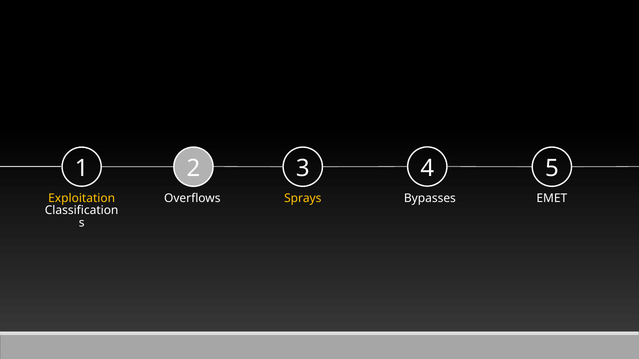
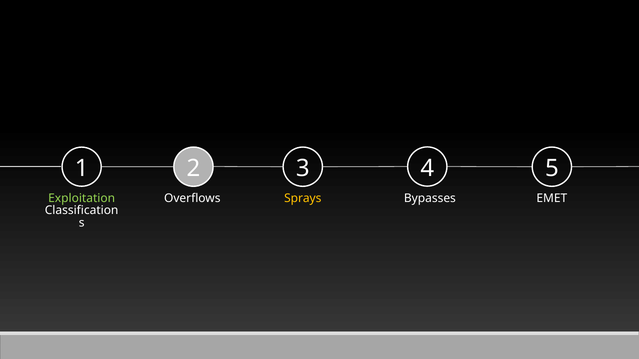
Exploitation colour: yellow -> light green
